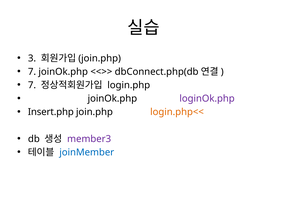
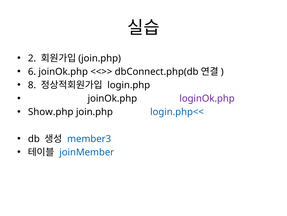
3: 3 -> 2
7 at (32, 71): 7 -> 6
7 at (32, 85): 7 -> 8
Insert.php: Insert.php -> Show.php
login.php<< colour: orange -> blue
member3 colour: purple -> blue
